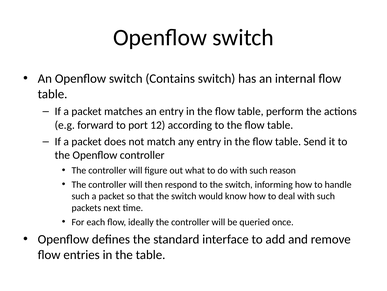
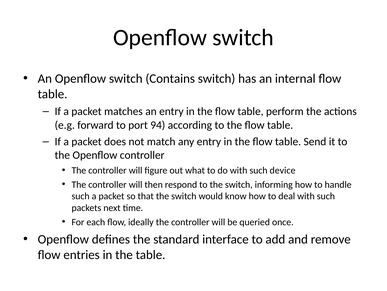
12: 12 -> 94
reason: reason -> device
